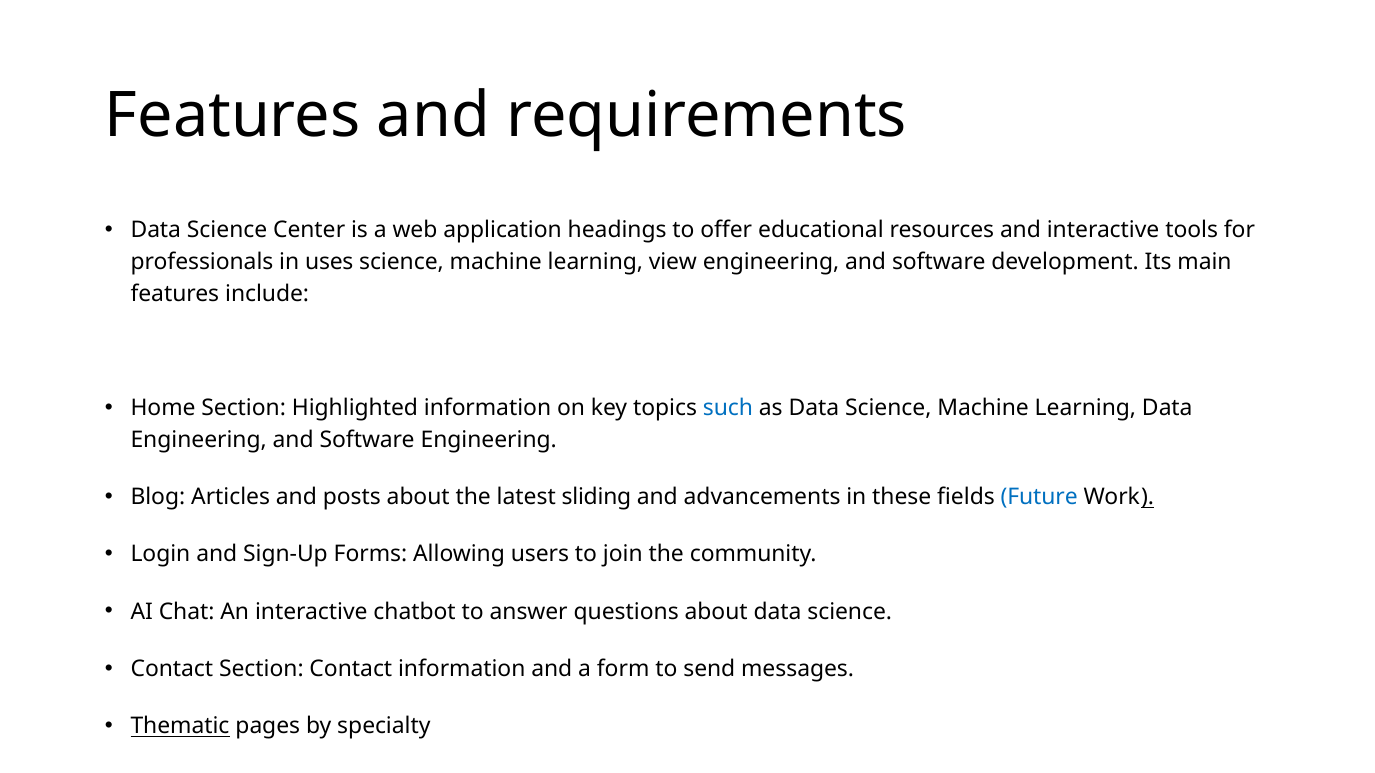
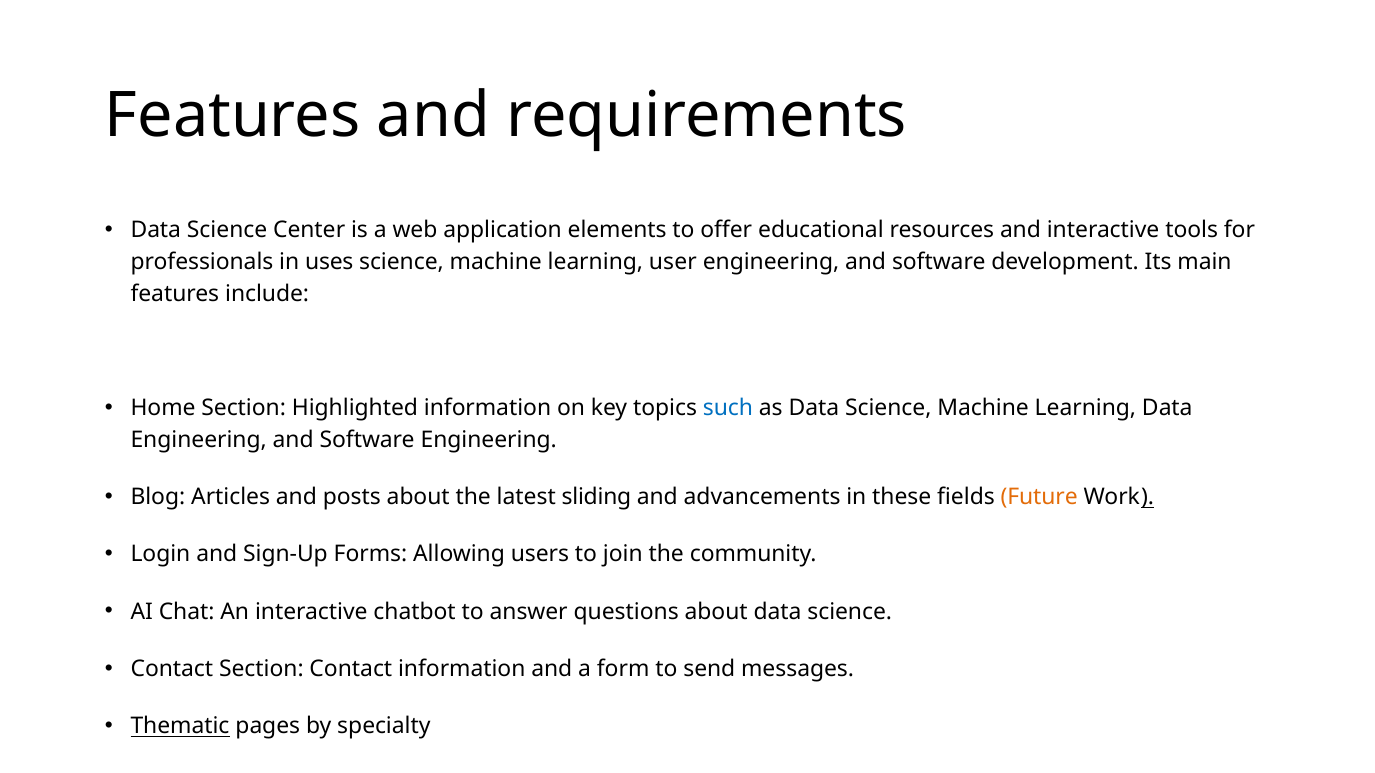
headings: headings -> elements
view: view -> user
Future colour: blue -> orange
